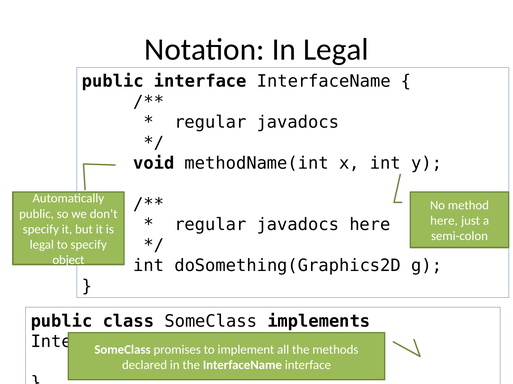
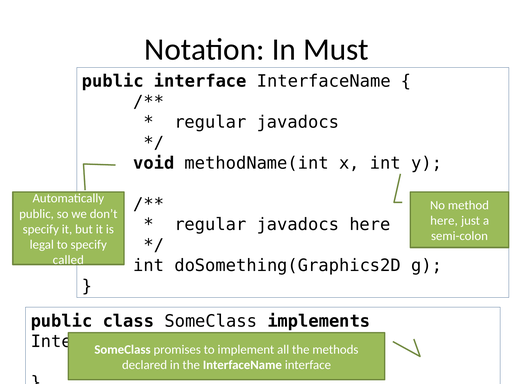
In Legal: Legal -> Must
object: object -> called
